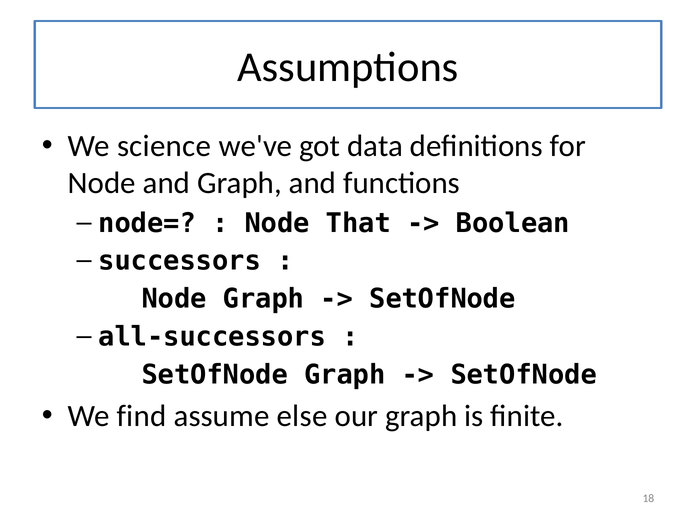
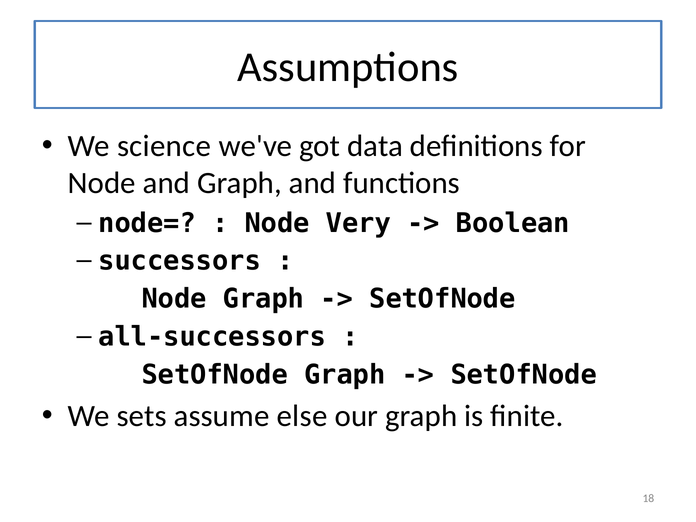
That: That -> Very
find: find -> sets
